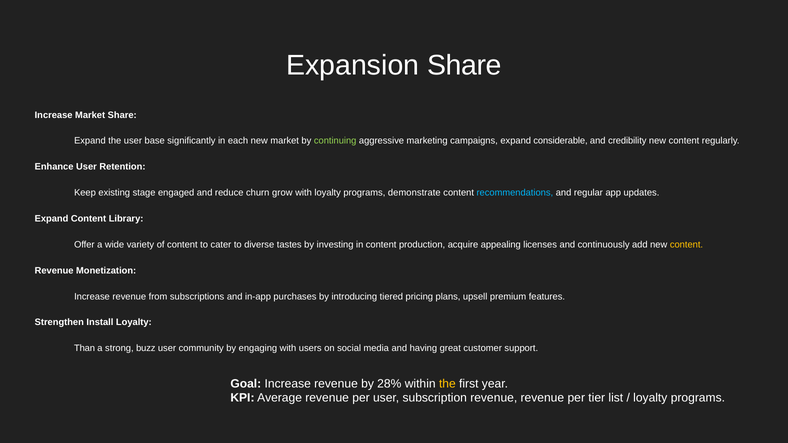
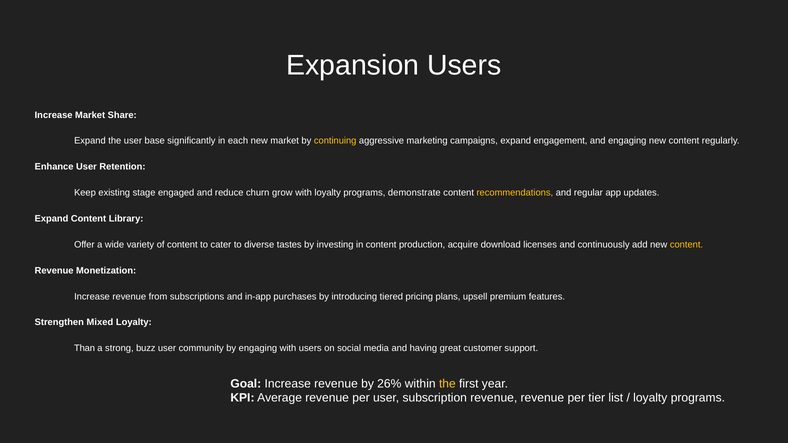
Expansion Share: Share -> Users
continuing colour: light green -> yellow
considerable: considerable -> engagement
and credibility: credibility -> engaging
recommendations colour: light blue -> yellow
appealing: appealing -> download
Install: Install -> Mixed
28%: 28% -> 26%
